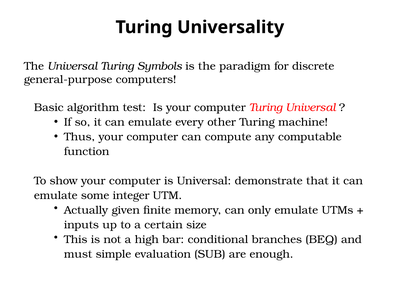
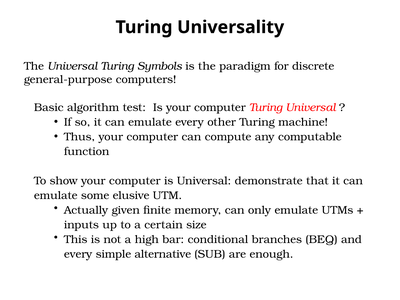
integer: integer -> elusive
must at (78, 254): must -> every
evaluation: evaluation -> alternative
